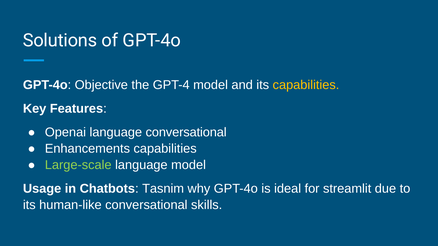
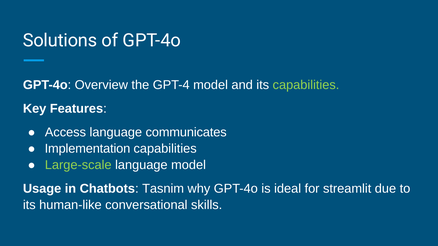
Objective: Objective -> Overview
capabilities at (306, 85) colour: yellow -> light green
Openai: Openai -> Access
language conversational: conversational -> communicates
Enhancements: Enhancements -> Implementation
